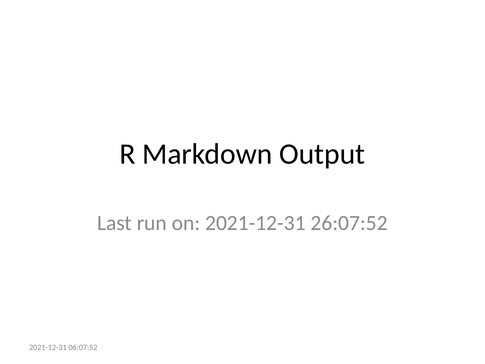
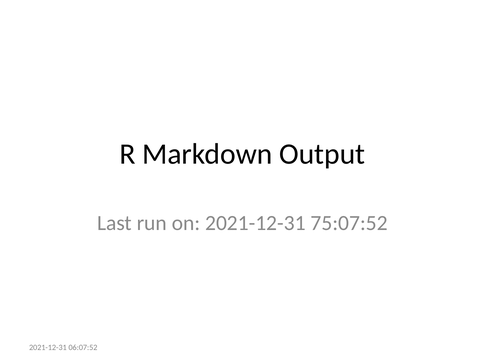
26:07:52: 26:07:52 -> 75:07:52
